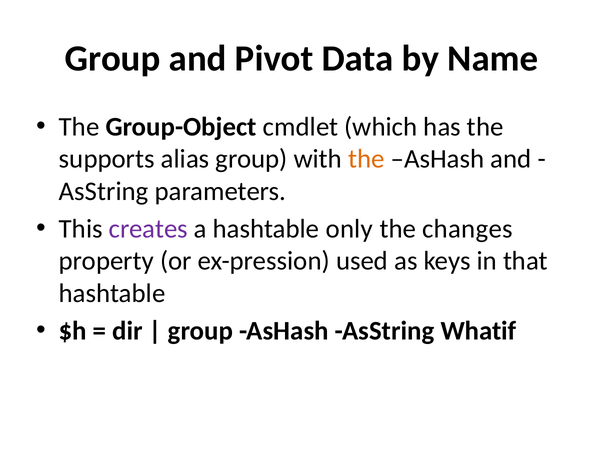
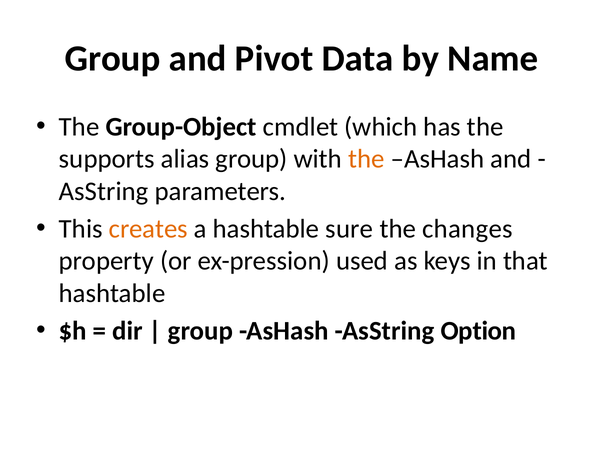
creates colour: purple -> orange
only: only -> sure
Whatif: Whatif -> Option
